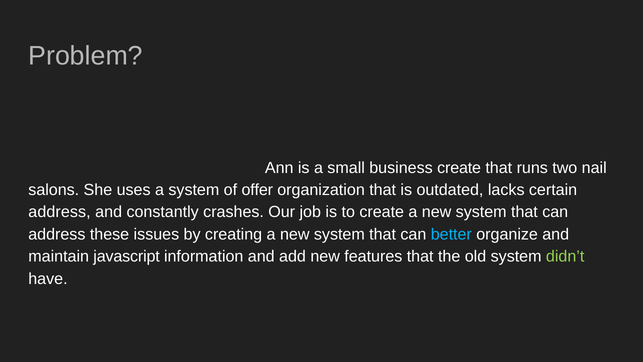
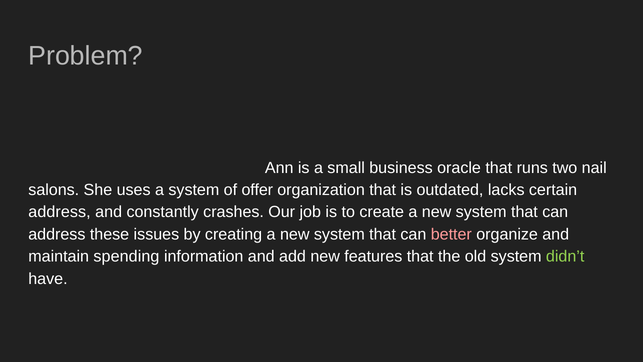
business create: create -> oracle
better colour: light blue -> pink
javascript: javascript -> spending
